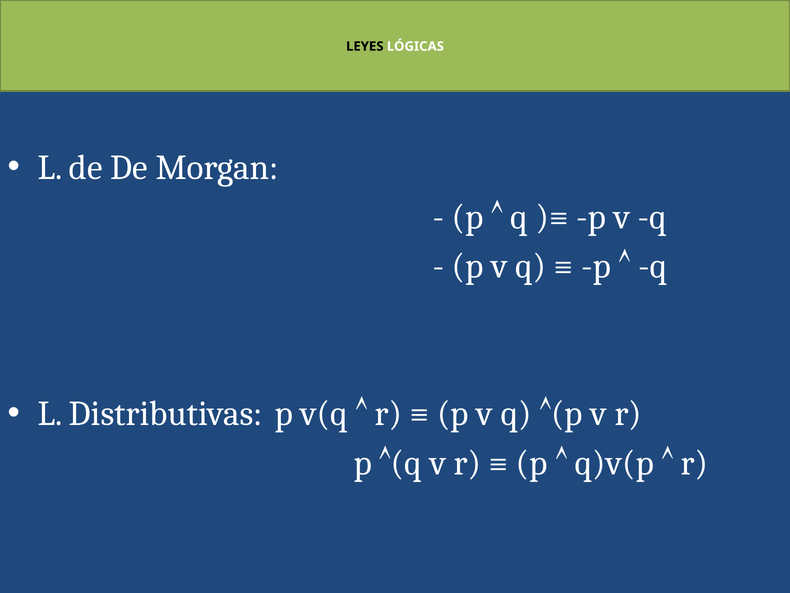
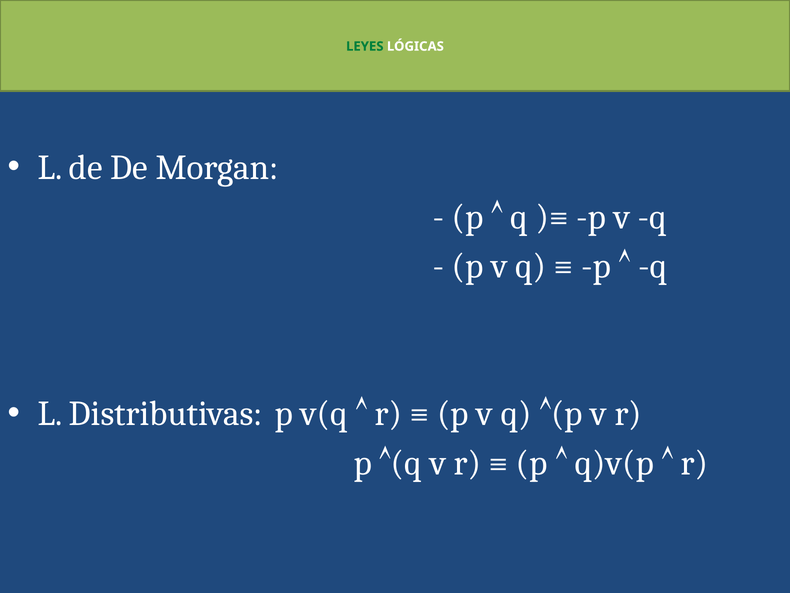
LEYES colour: black -> green
